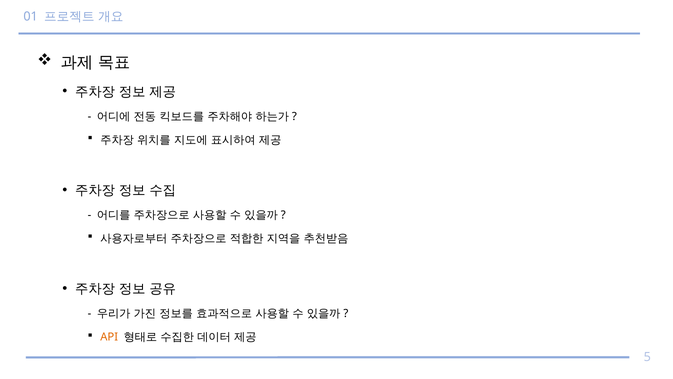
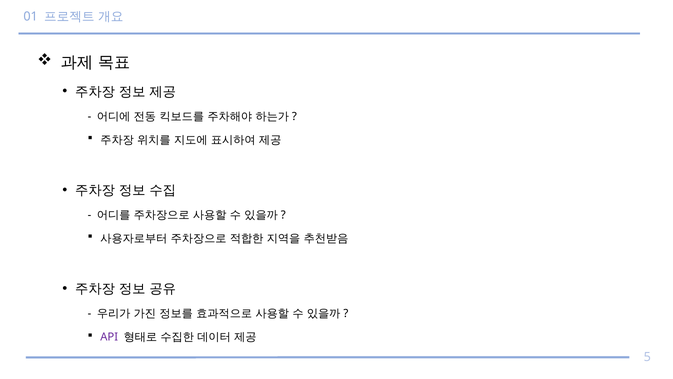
API colour: orange -> purple
